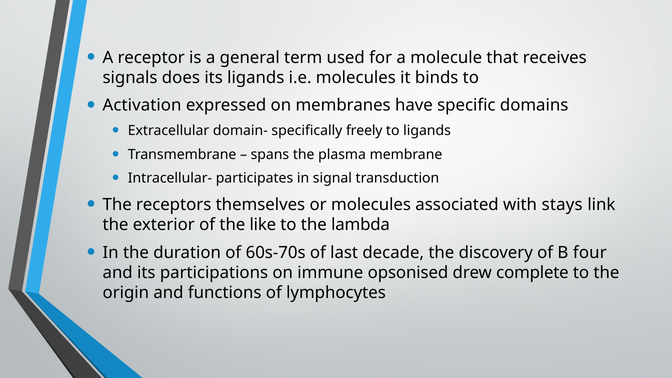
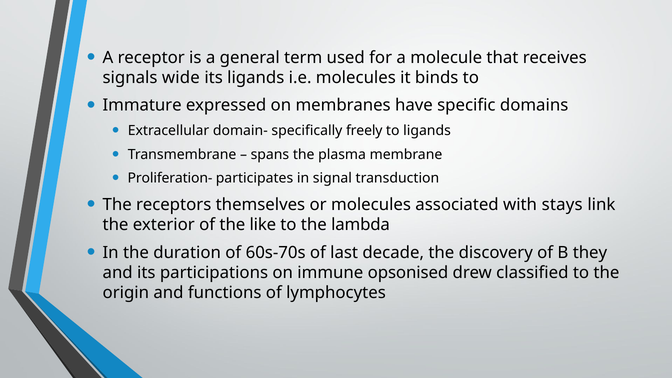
does: does -> wide
Activation: Activation -> Immature
Intracellular-: Intracellular- -> Proliferation-
four: four -> they
complete: complete -> classified
